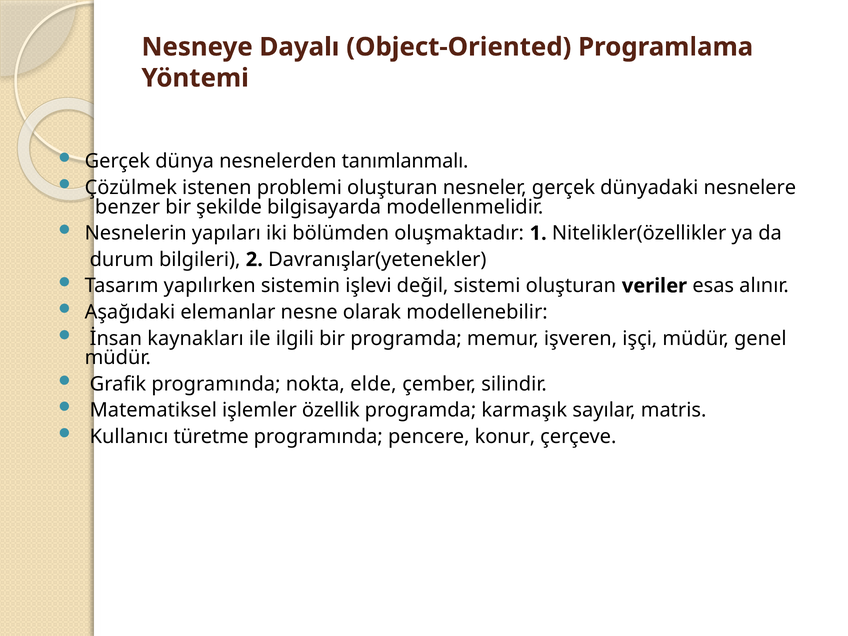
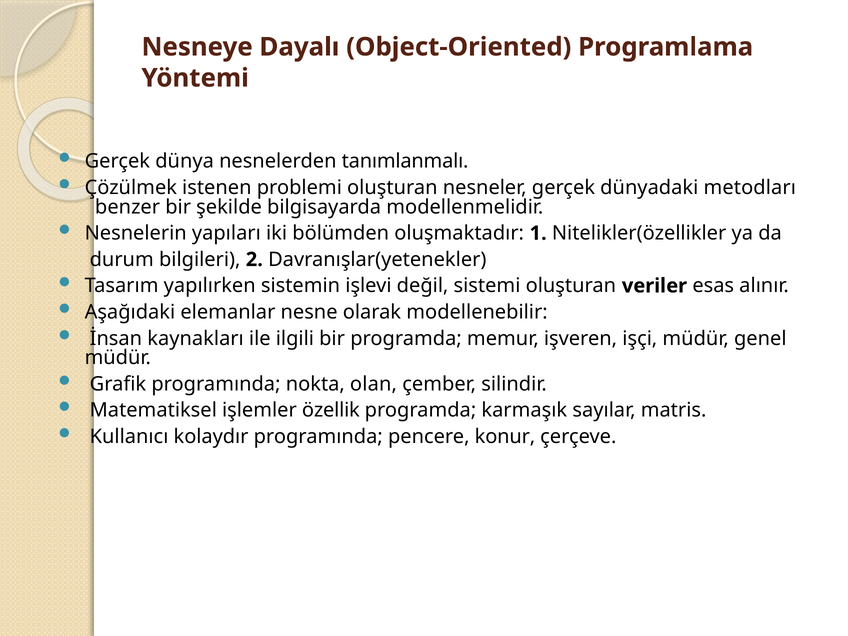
nesnelere: nesnelere -> metodları
elde: elde -> olan
türetme: türetme -> kolaydır
